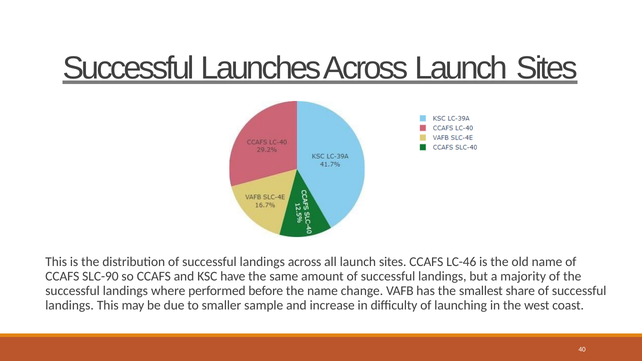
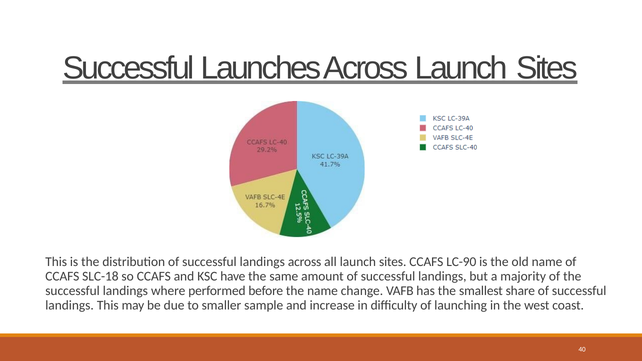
LC-46: LC-46 -> LC-90
SLC-90: SLC-90 -> SLC-18
